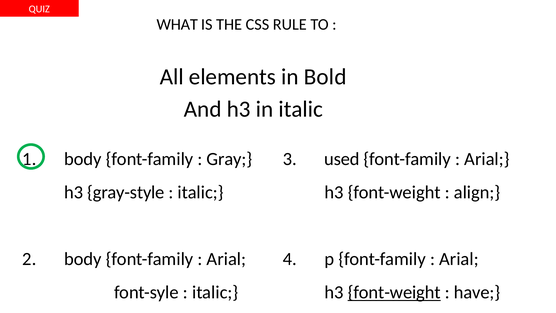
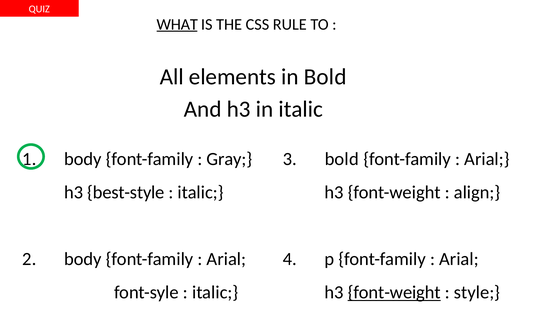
WHAT underline: none -> present
3 used: used -> bold
gray-style: gray-style -> best-style
have: have -> style
